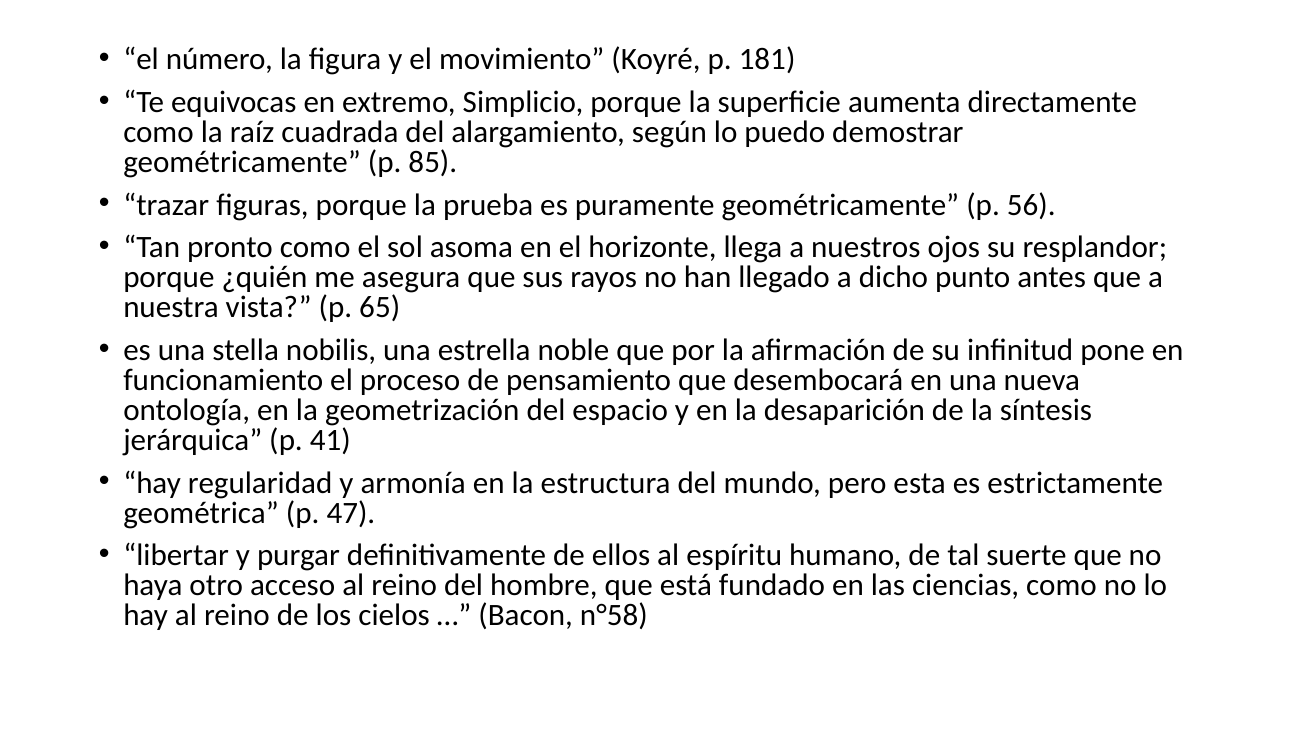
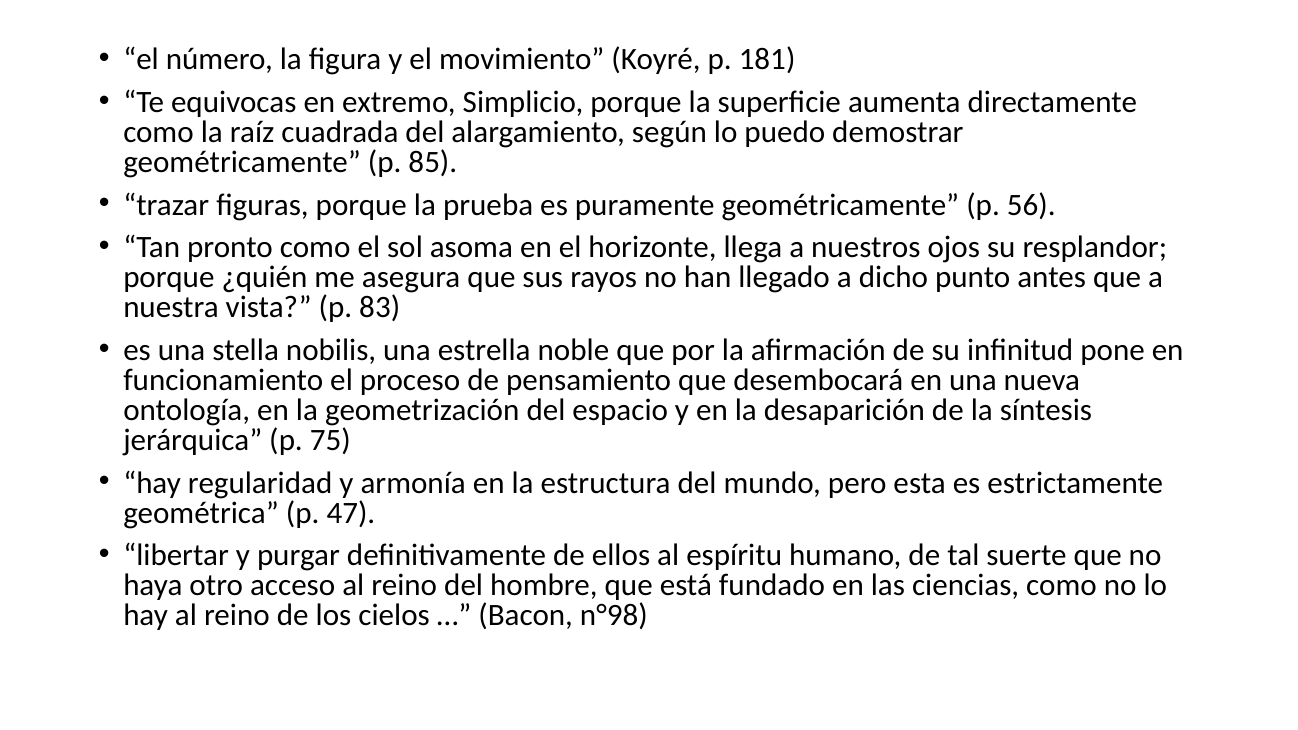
65: 65 -> 83
41: 41 -> 75
n°58: n°58 -> n°98
